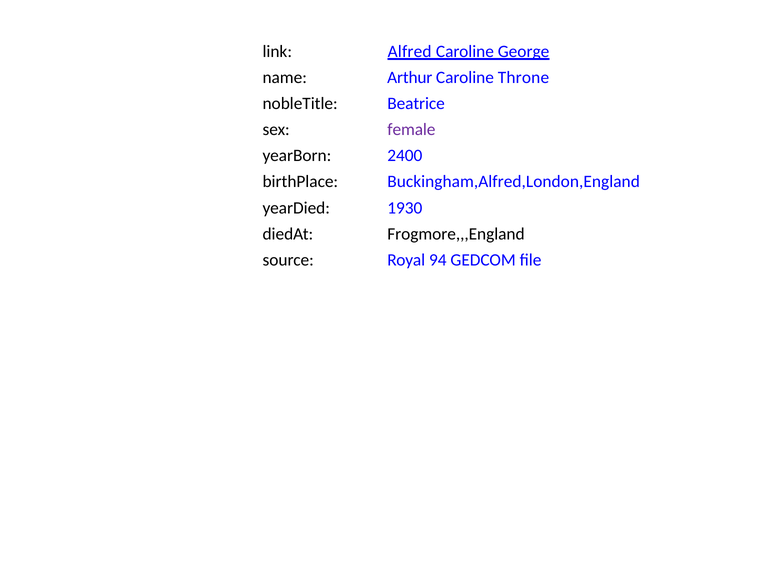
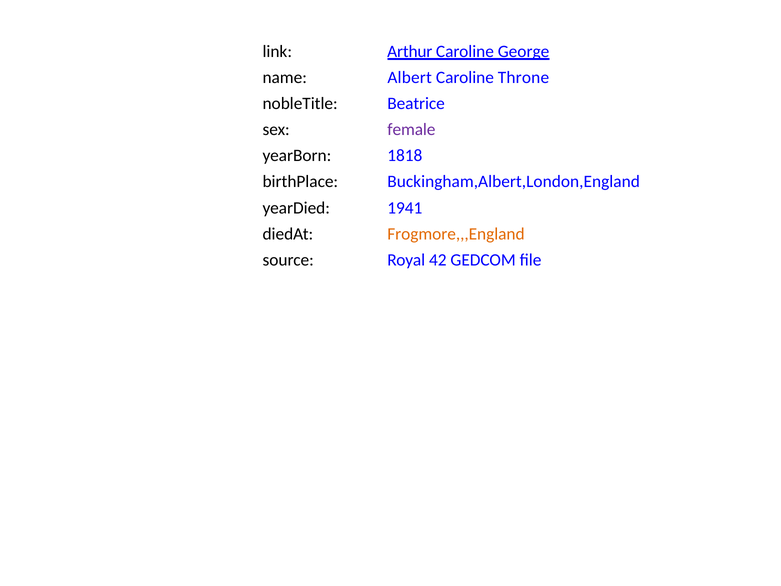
Alfred: Alfred -> Arthur
Arthur: Arthur -> Albert
2400: 2400 -> 1818
Buckingham,Alfred,London,England: Buckingham,Alfred,London,England -> Buckingham,Albert,London,England
1930: 1930 -> 1941
Frogmore,,,England colour: black -> orange
94: 94 -> 42
